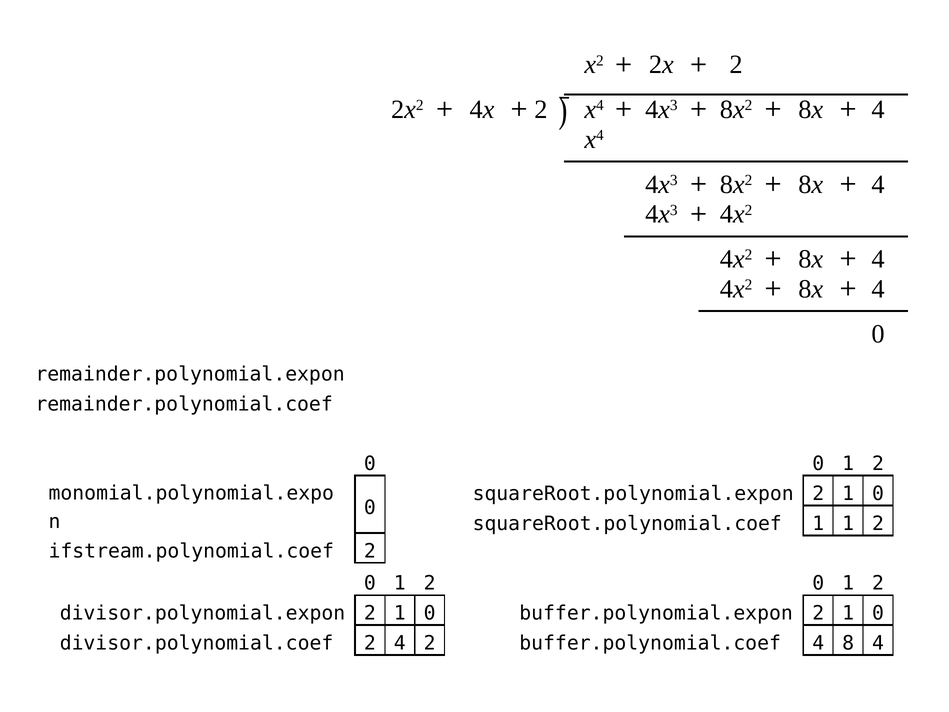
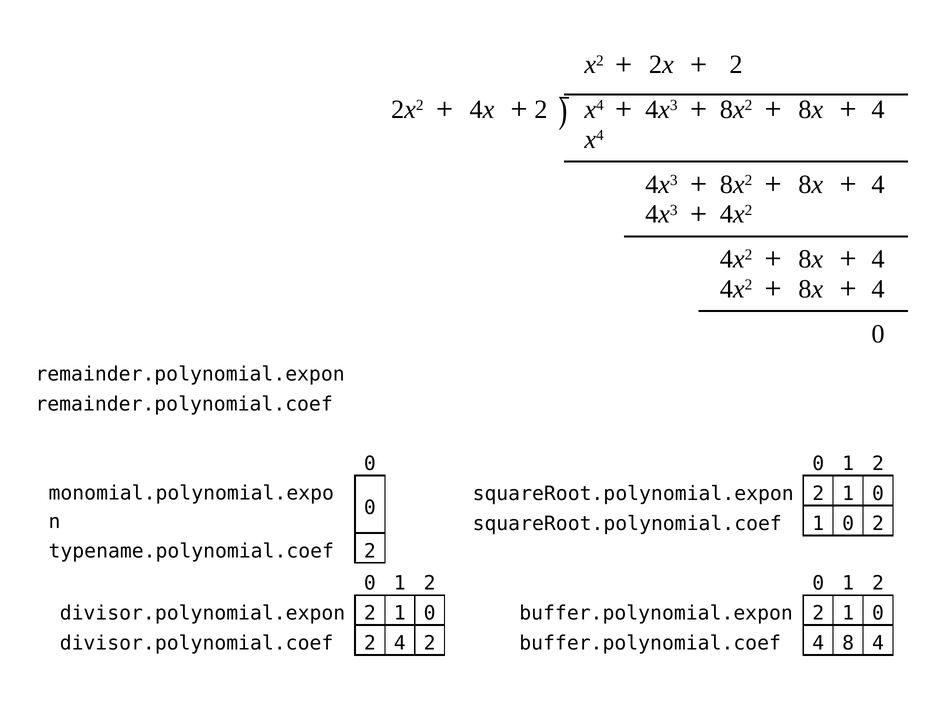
squareRoot.polynomial.coef 1 1: 1 -> 0
ifstream.polynomial.coef: ifstream.polynomial.coef -> typename.polynomial.coef
